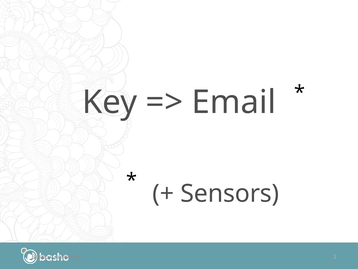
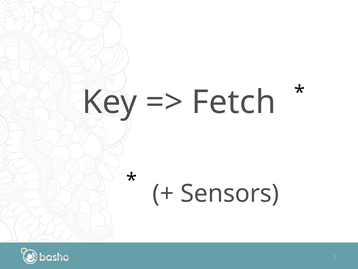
Email: Email -> Fetch
